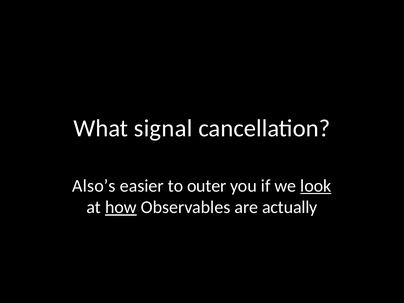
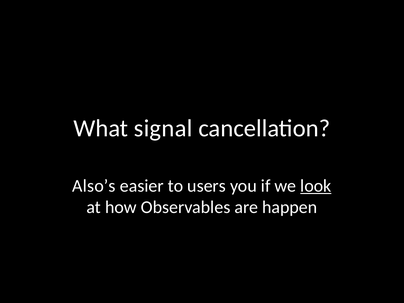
outer: outer -> users
how underline: present -> none
actually: actually -> happen
